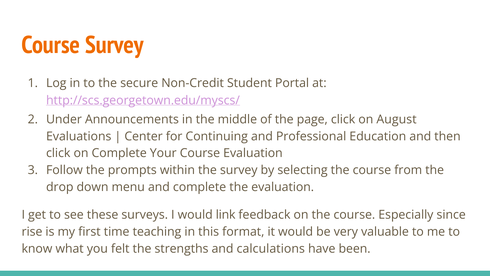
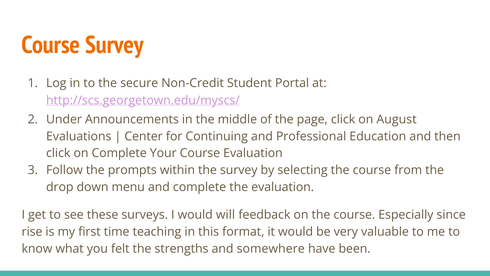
link: link -> will
calculations: calculations -> somewhere
